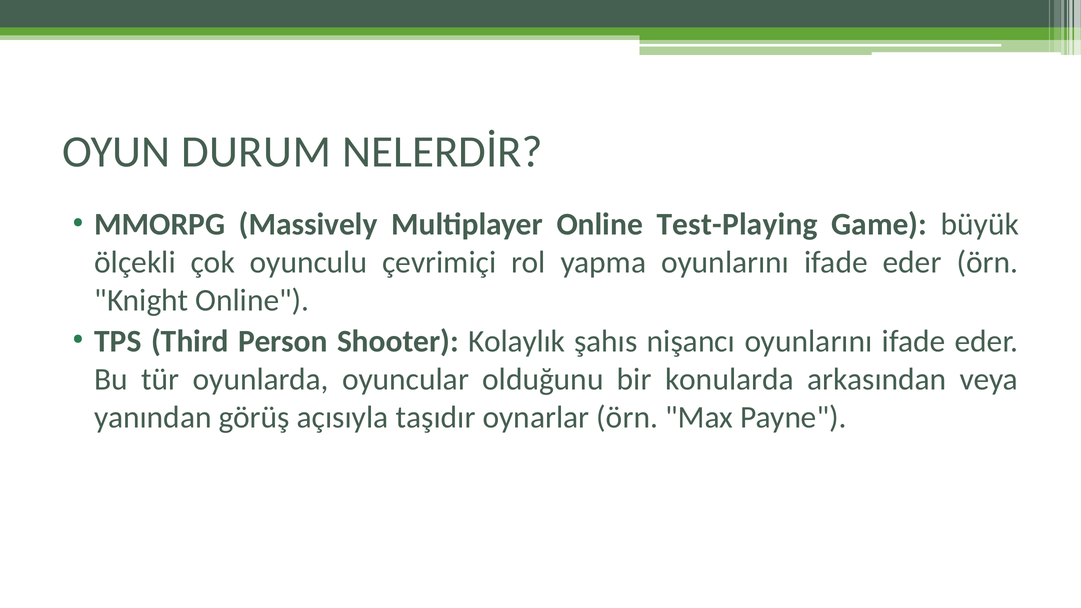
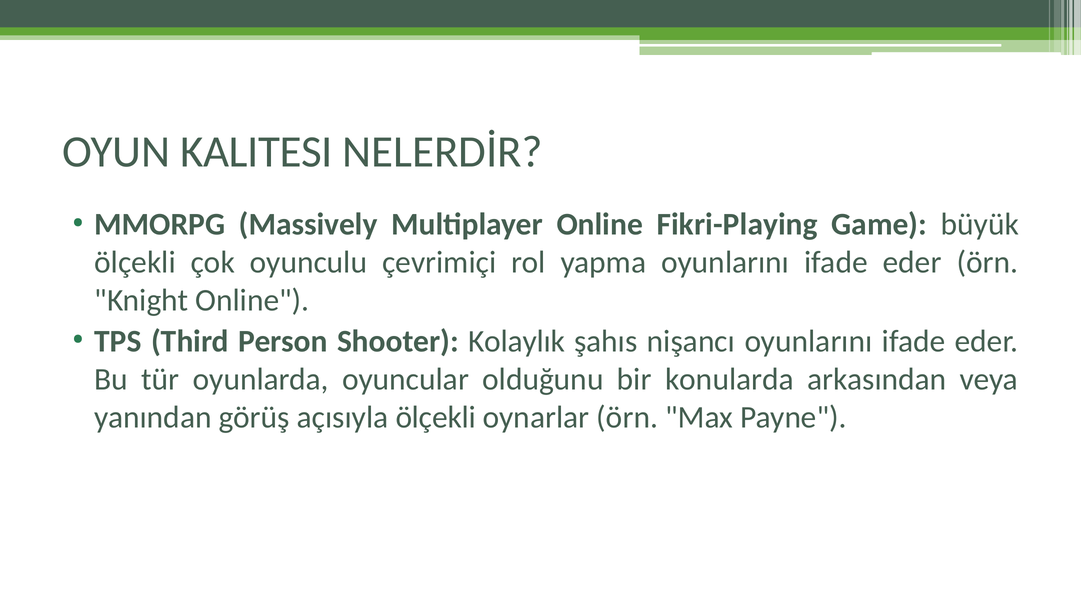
DURUM: DURUM -> KALITESI
Test-Playing: Test-Playing -> Fikri-Playing
açısıyla taşıdır: taşıdır -> ölçekli
